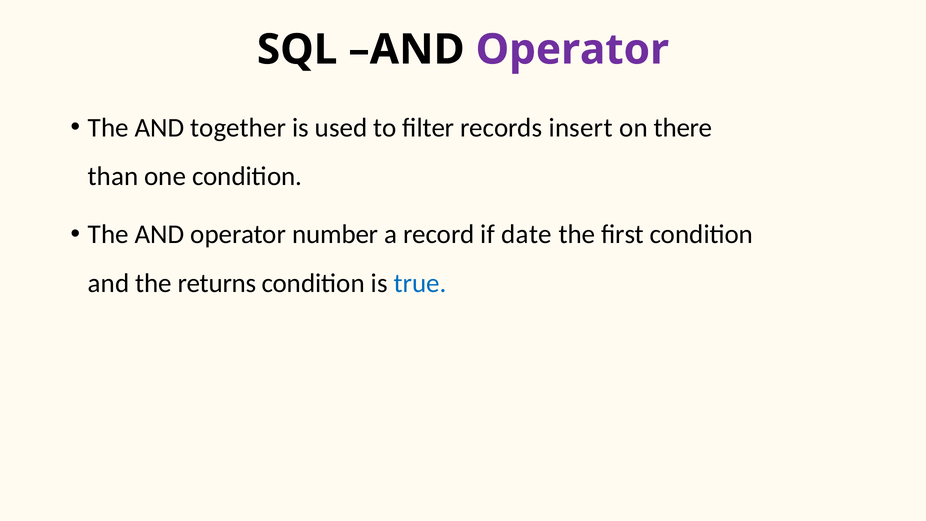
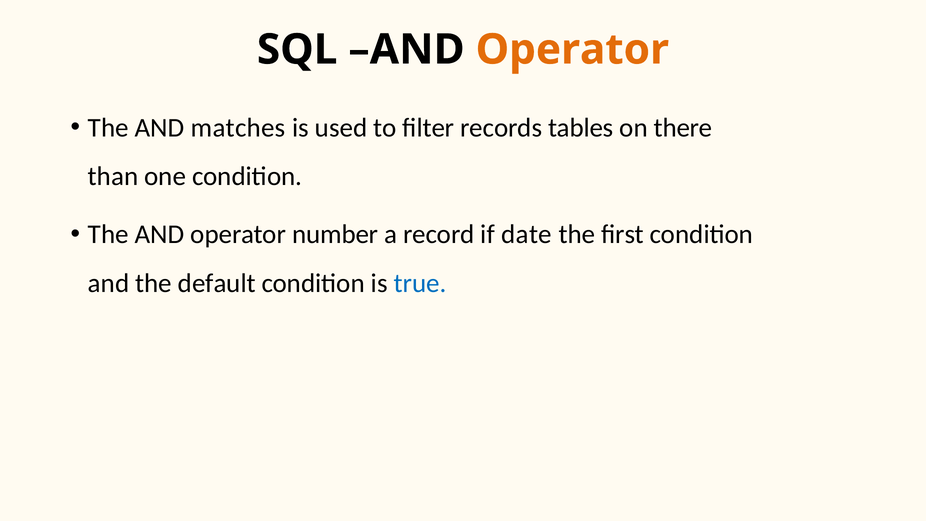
Operator at (572, 50) colour: purple -> orange
together: together -> matches
insert: insert -> tables
returns: returns -> default
